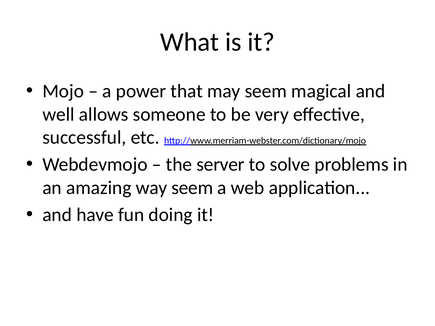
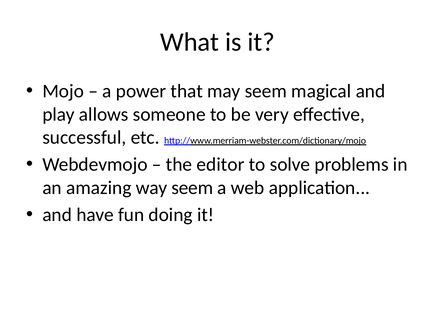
well: well -> play
server: server -> editor
